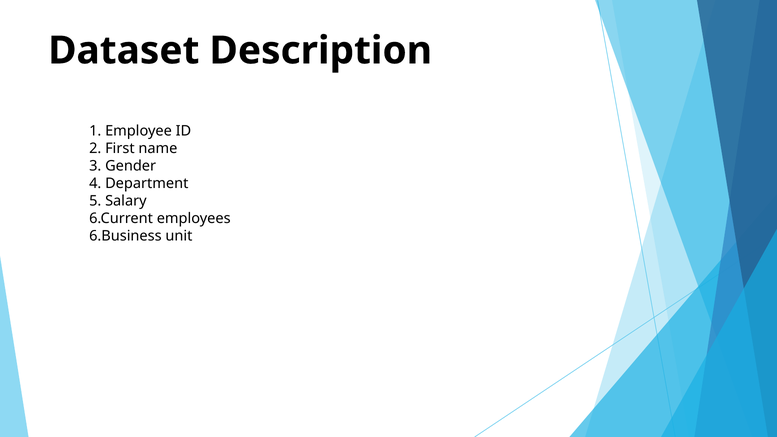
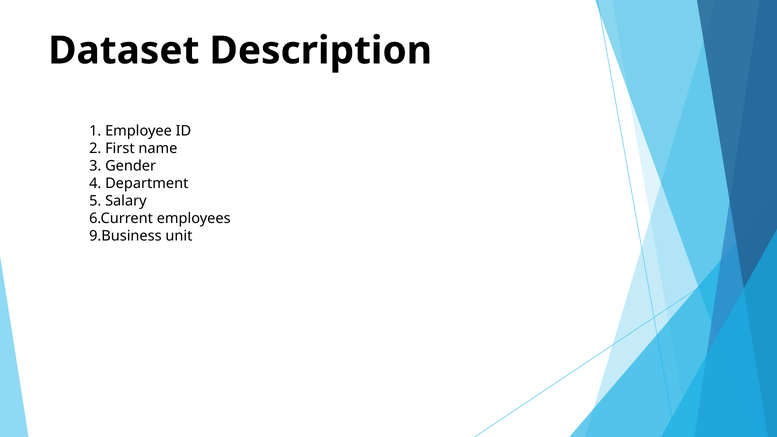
6.Business: 6.Business -> 9.Business
